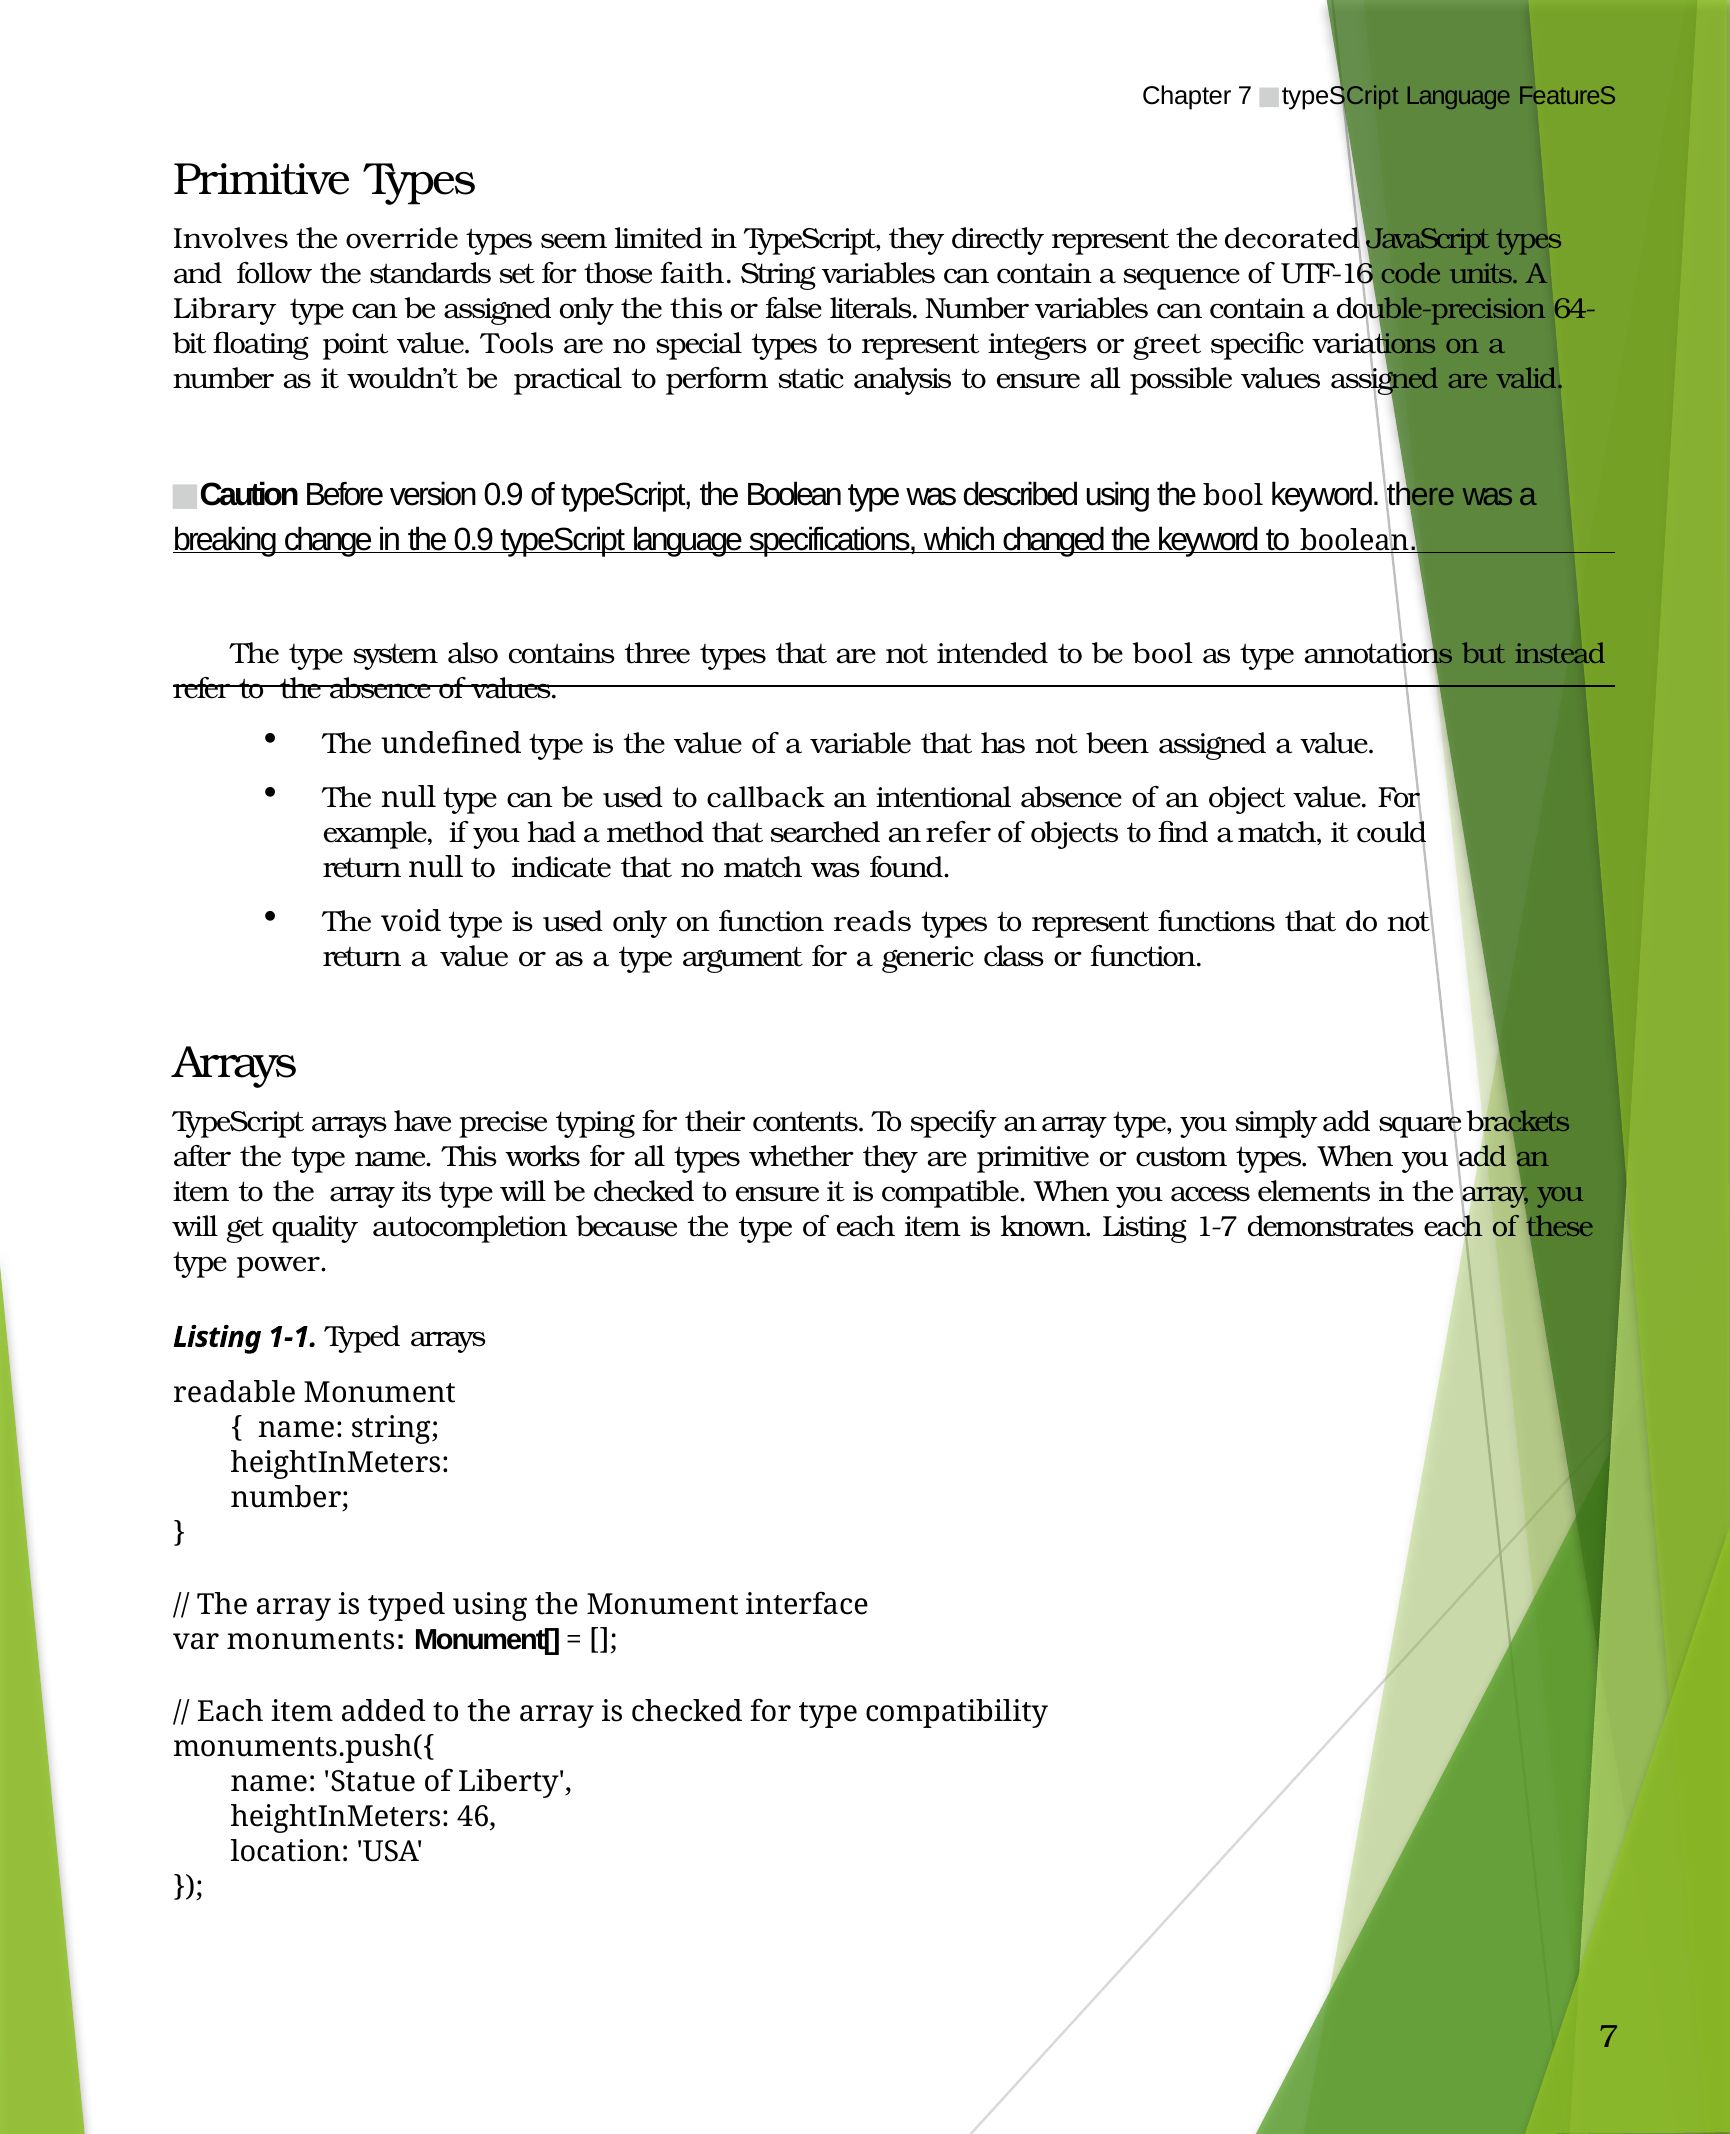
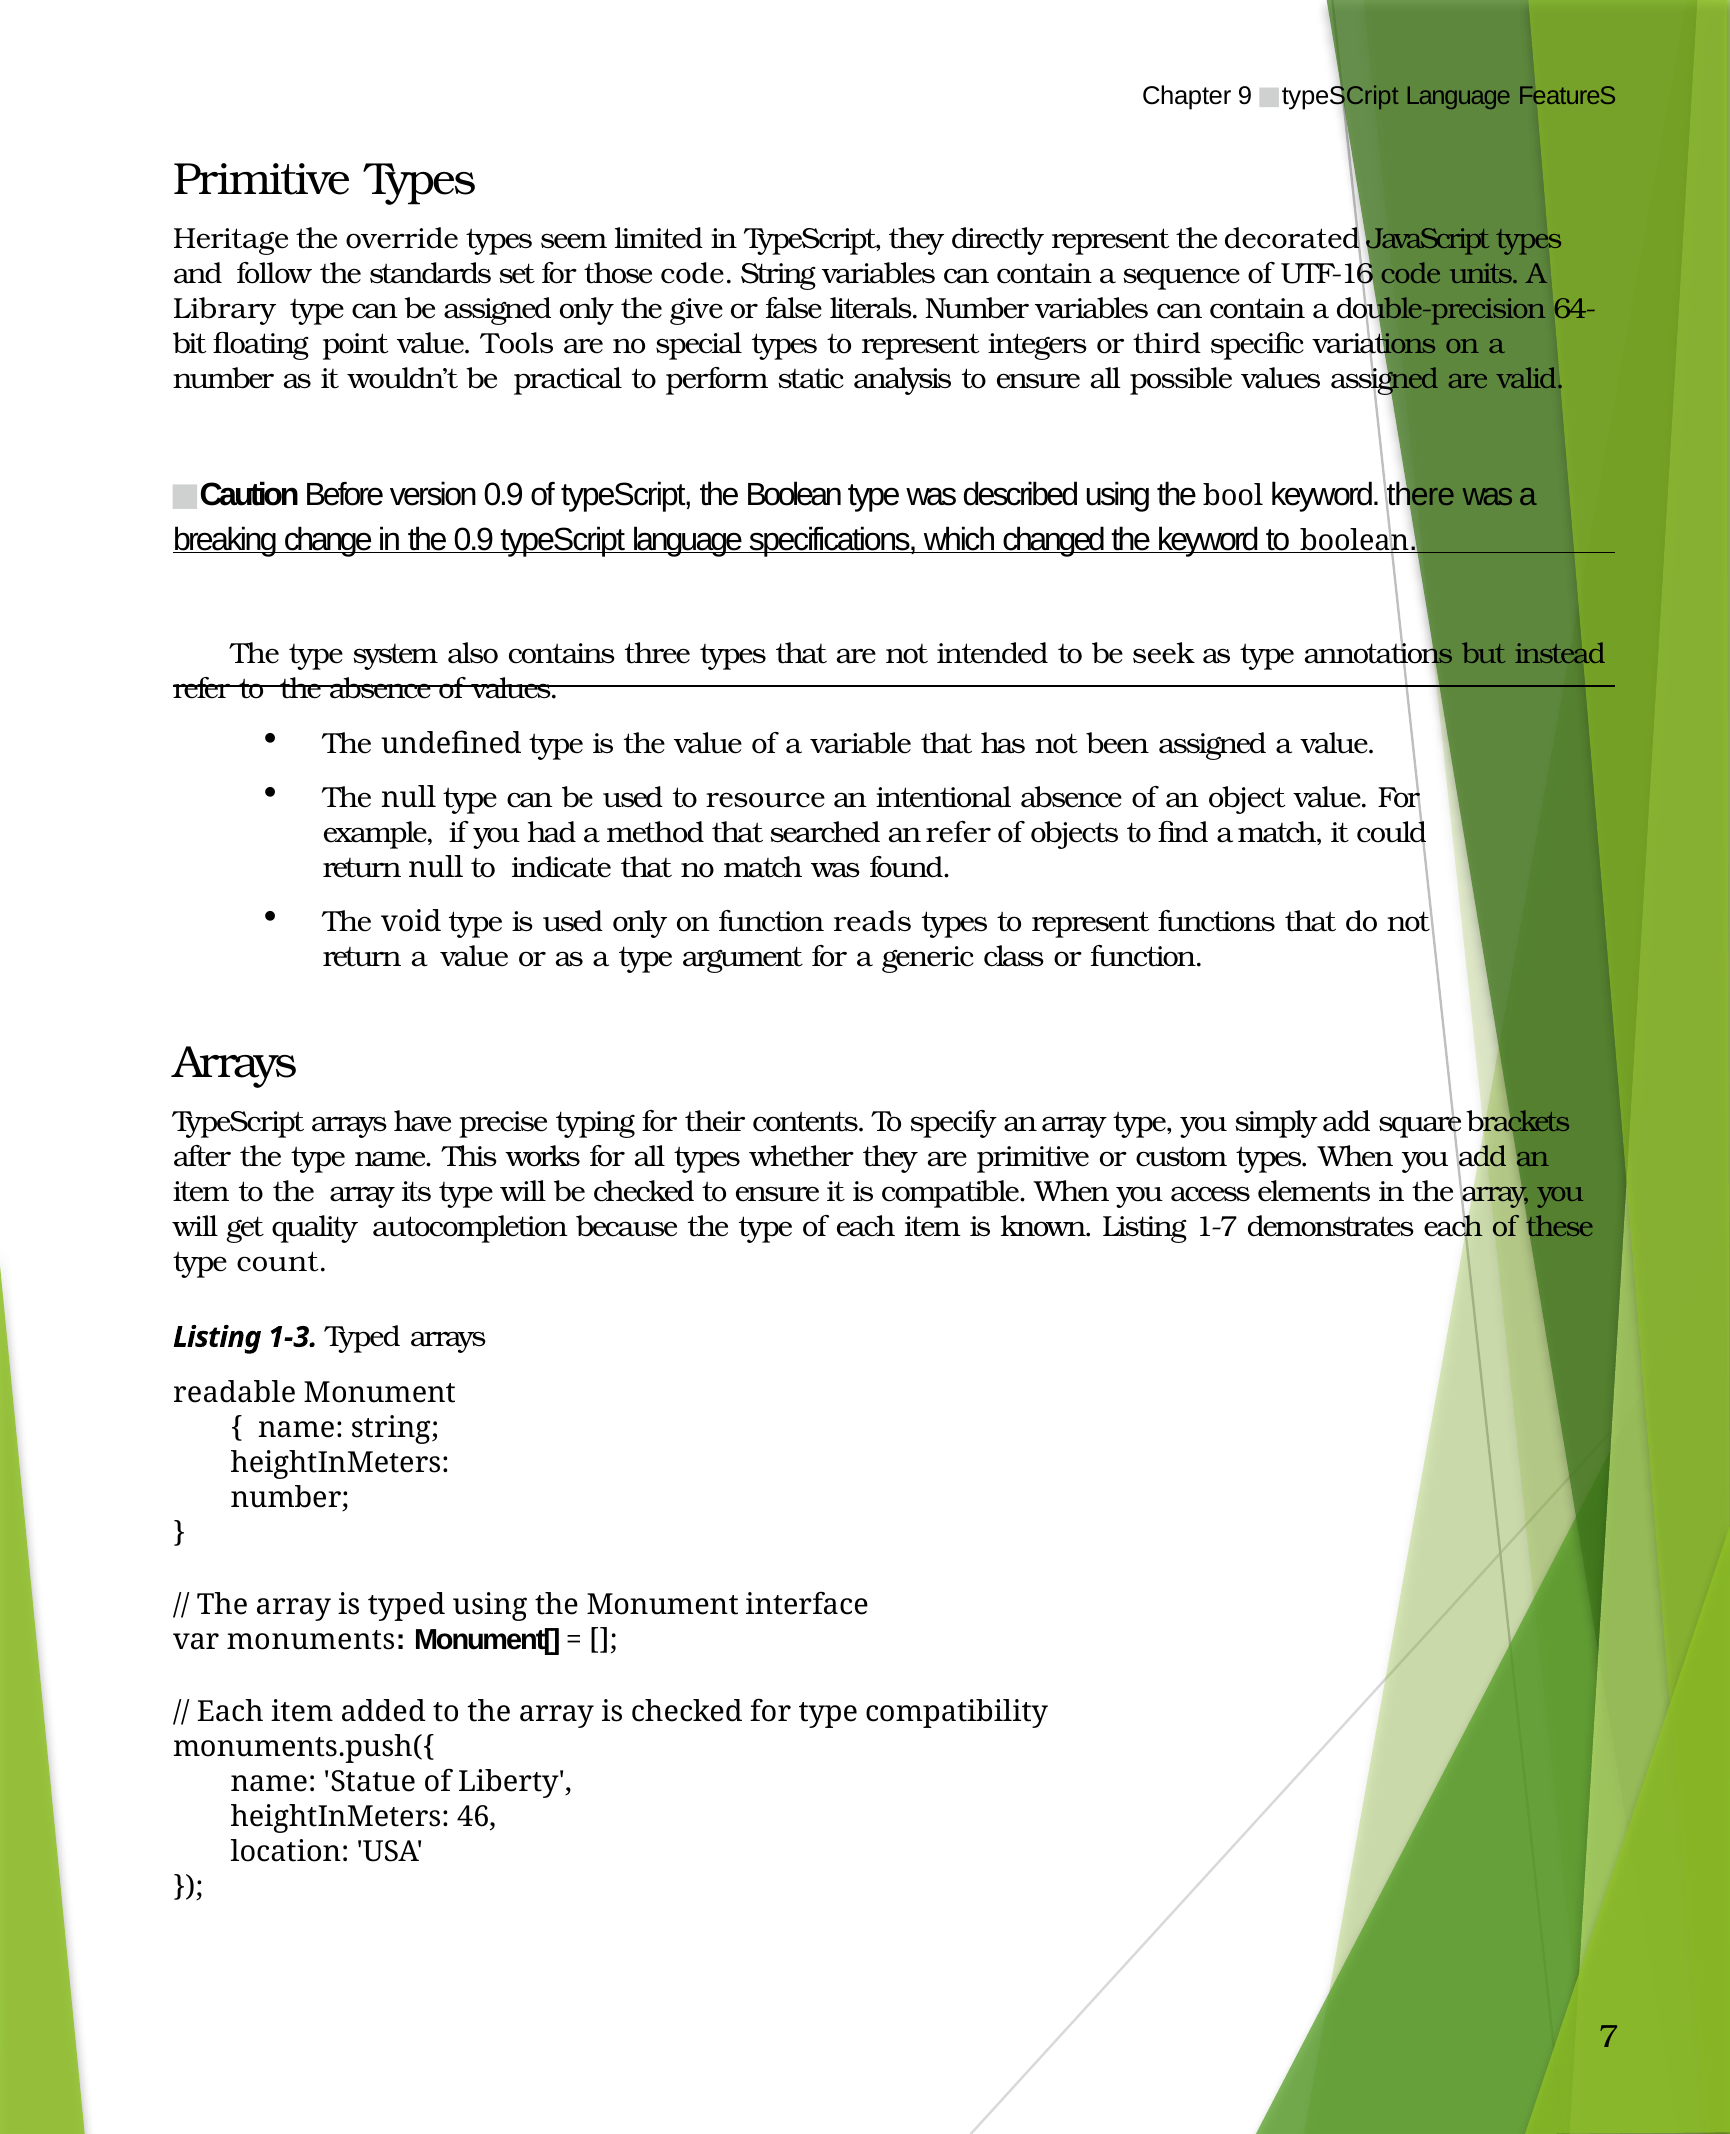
Chapter 7: 7 -> 9
Involves: Involves -> Heritage
those faith: faith -> code
the this: this -> give
greet: greet -> third
be bool: bool -> seek
callback: callback -> resource
power: power -> count
1-1: 1-1 -> 1-3
